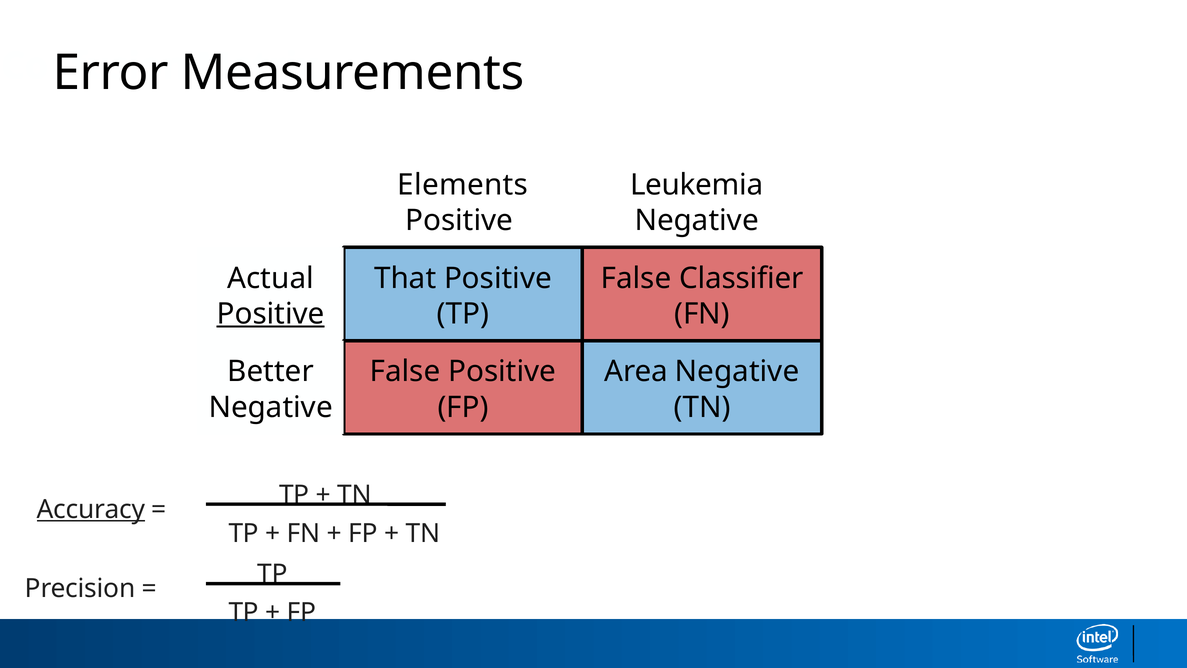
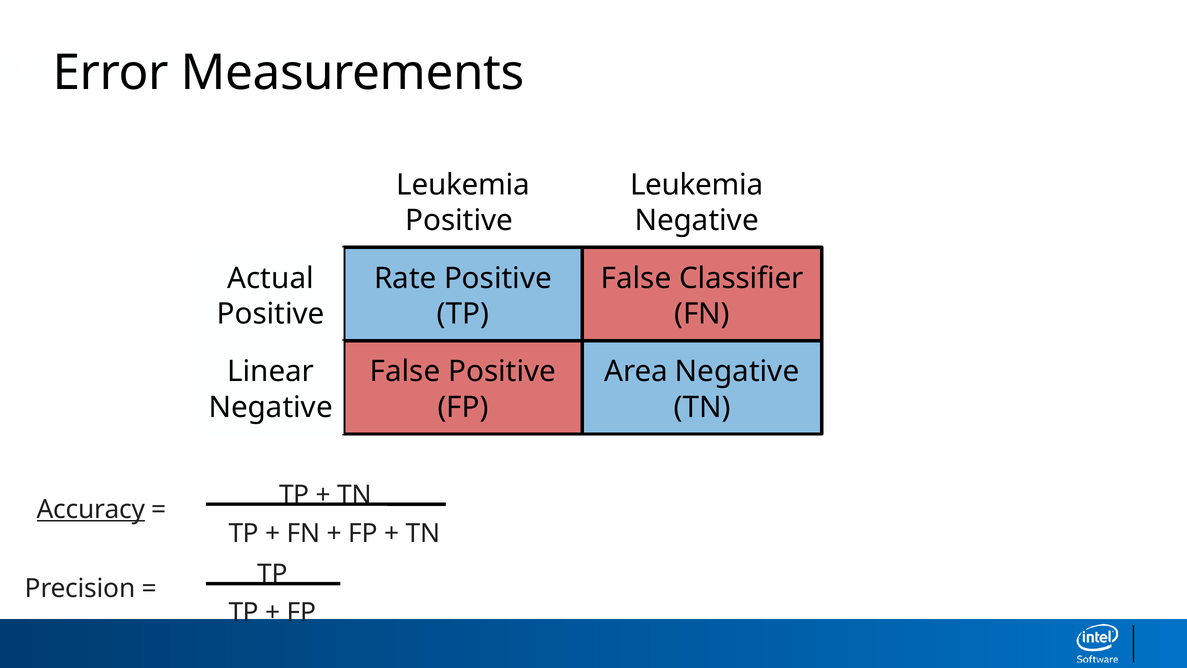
Elements at (463, 185): Elements -> Leukemia
That: That -> Rate
Positive at (271, 314) underline: present -> none
Better: Better -> Linear
